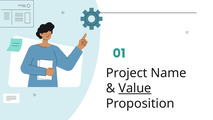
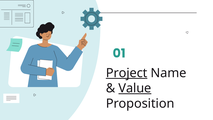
Project underline: none -> present
